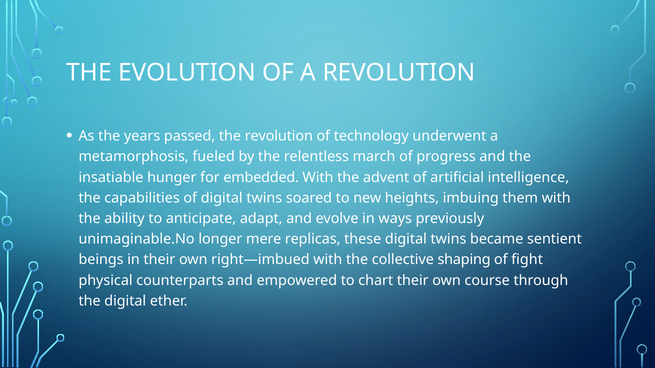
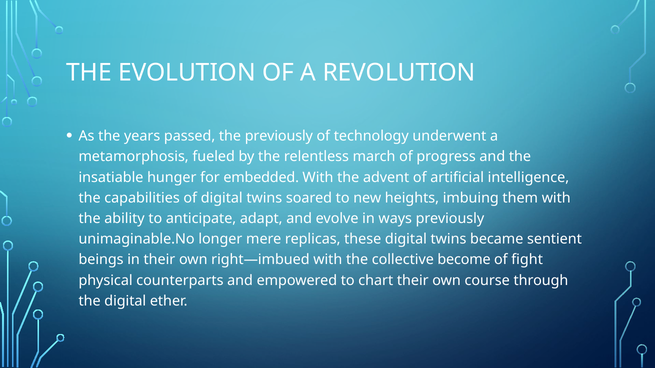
the revolution: revolution -> previously
shaping: shaping -> become
